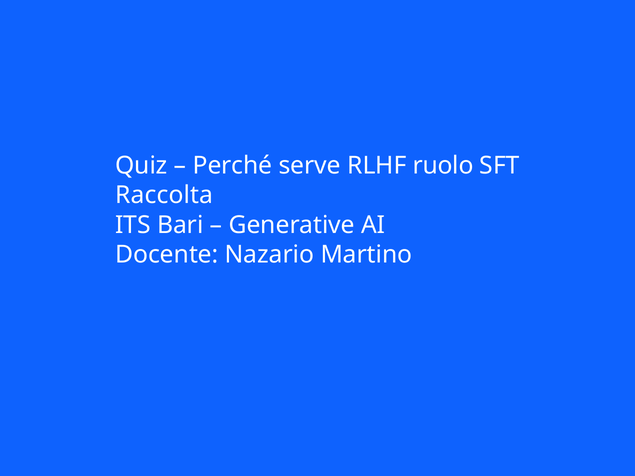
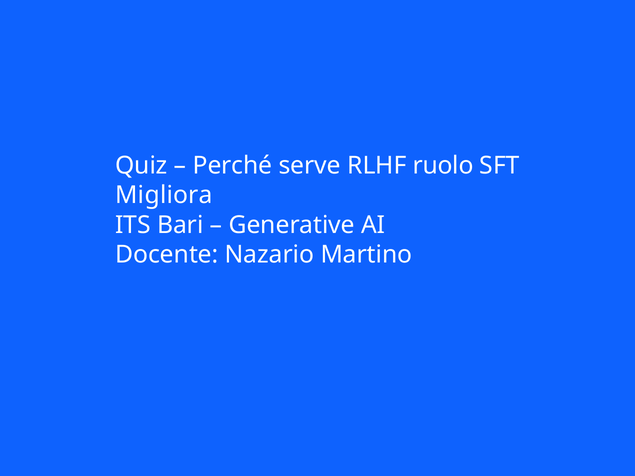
Raccolta: Raccolta -> Migliora
